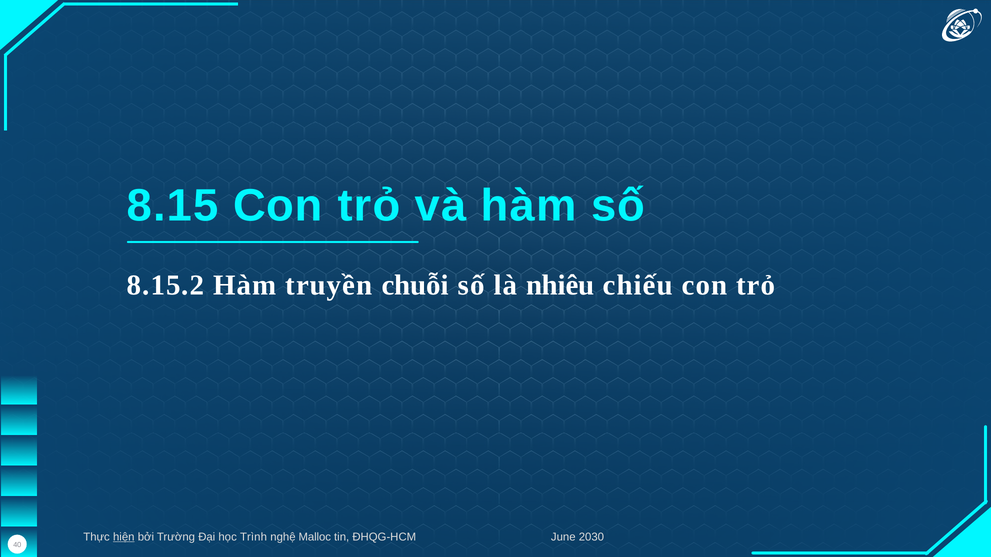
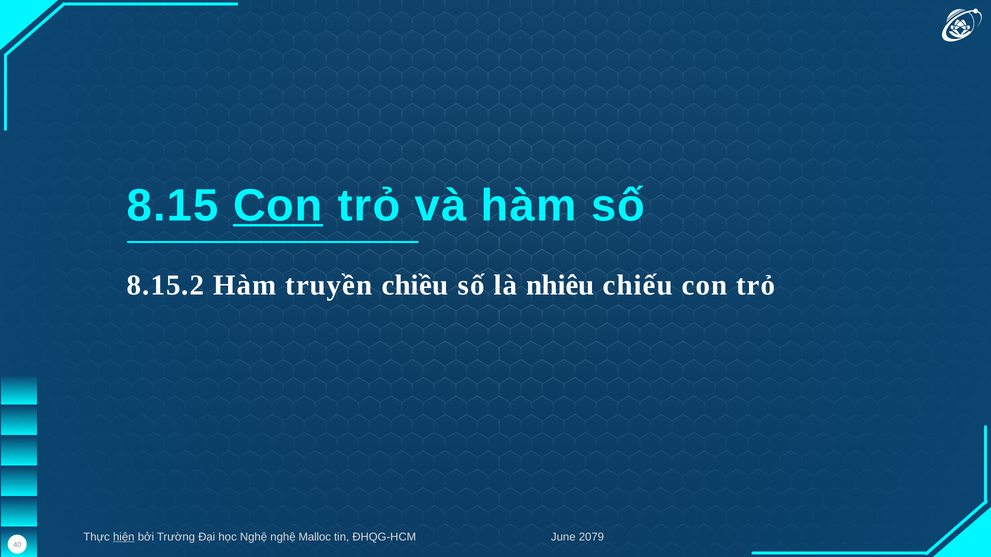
Con at (278, 206) underline: none -> present
chuỗi: chuỗi -> chiều
học Trình: Trình -> Nghệ
2030: 2030 -> 2079
